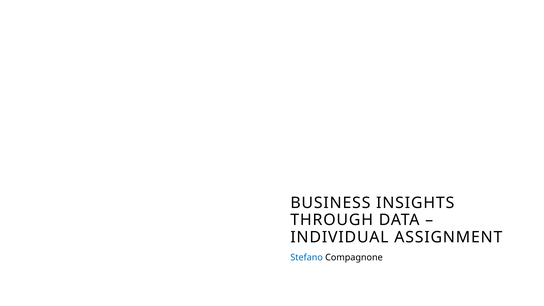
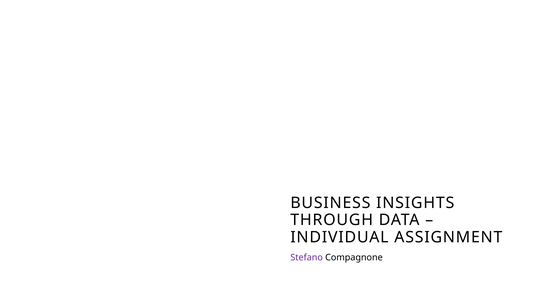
Stefano colour: blue -> purple
